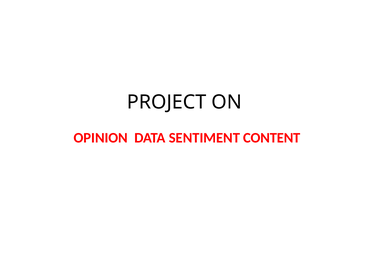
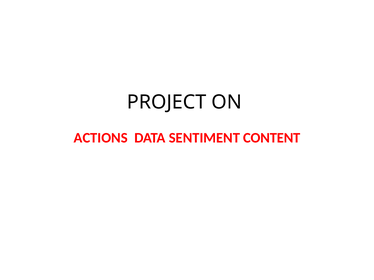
OPINION: OPINION -> ACTIONS
